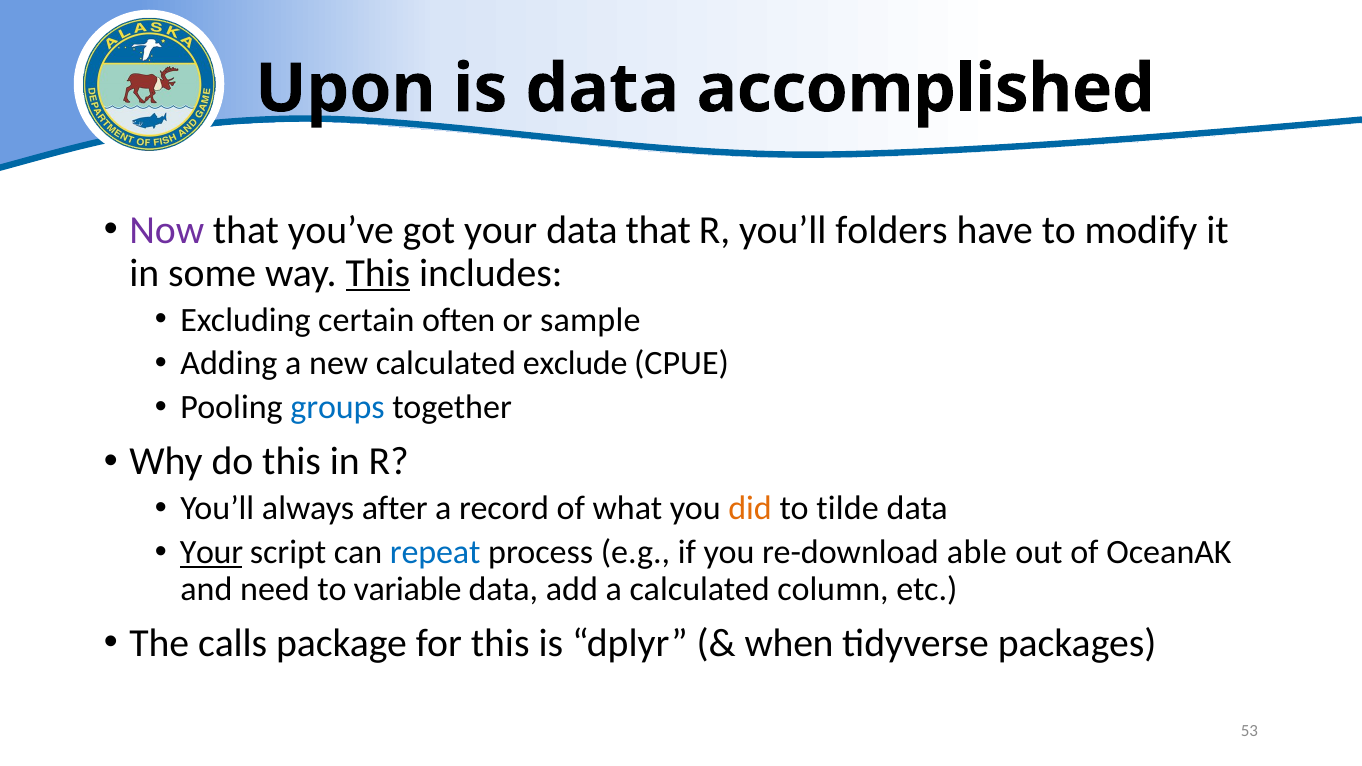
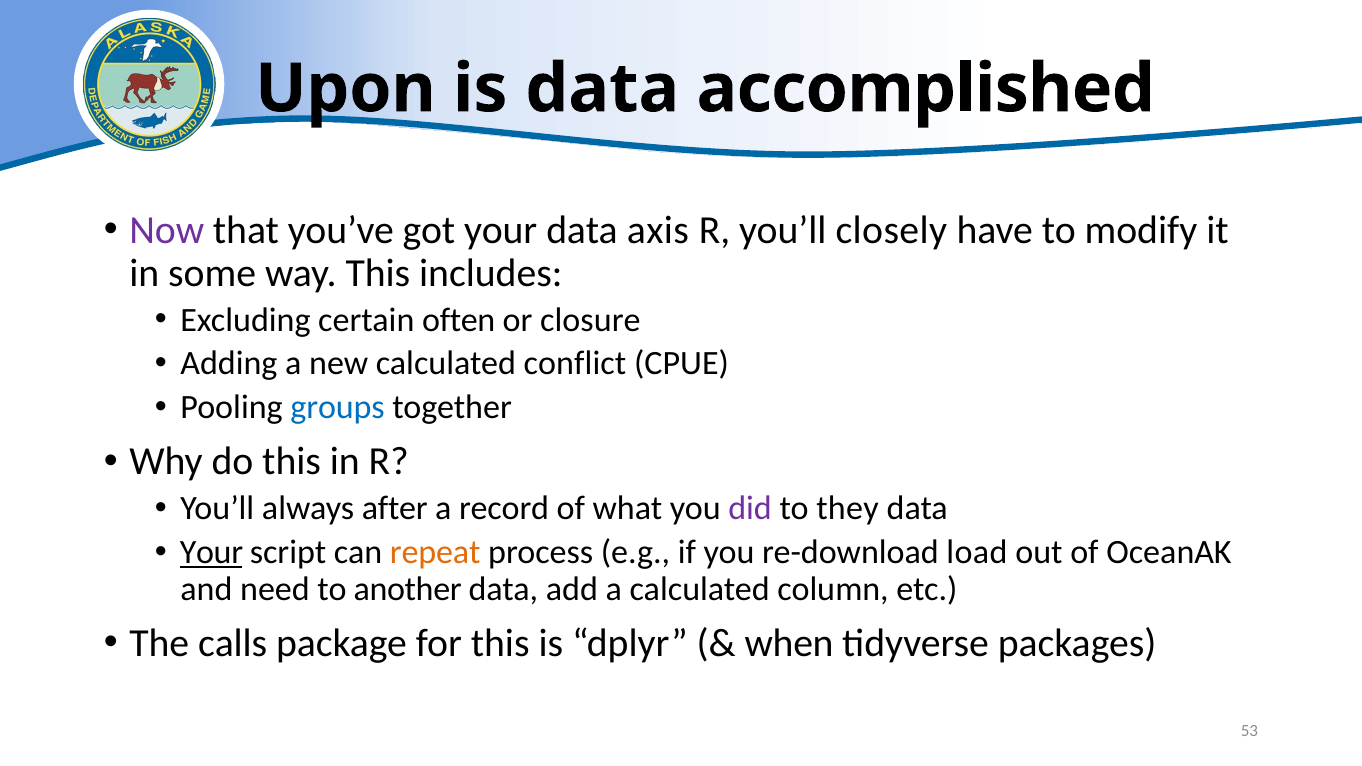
data that: that -> axis
folders: folders -> closely
This at (378, 273) underline: present -> none
sample: sample -> closure
exclude: exclude -> conflict
did colour: orange -> purple
tilde: tilde -> they
repeat colour: blue -> orange
able: able -> load
variable: variable -> another
